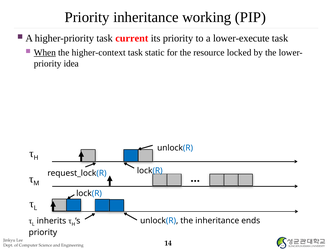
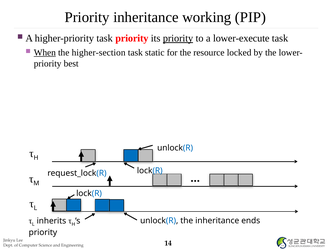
task current: current -> priority
priority at (178, 38) underline: none -> present
higher-context: higher-context -> higher-section
idea: idea -> best
